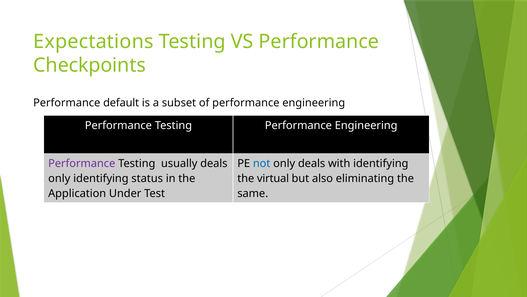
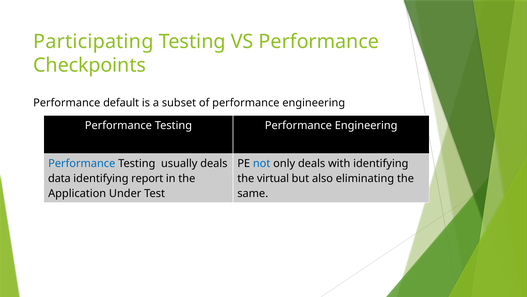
Expectations: Expectations -> Participating
Performance at (82, 163) colour: purple -> blue
only at (59, 178): only -> data
status: status -> report
